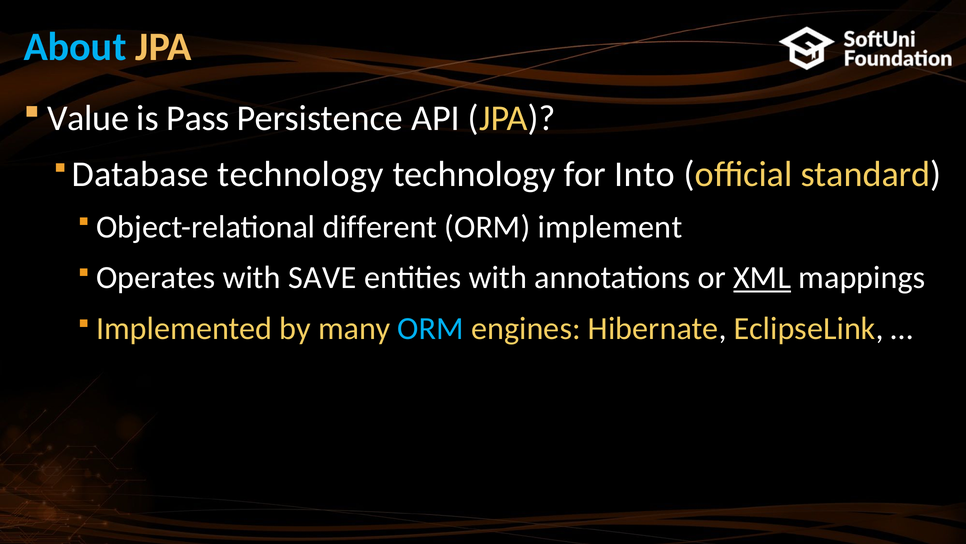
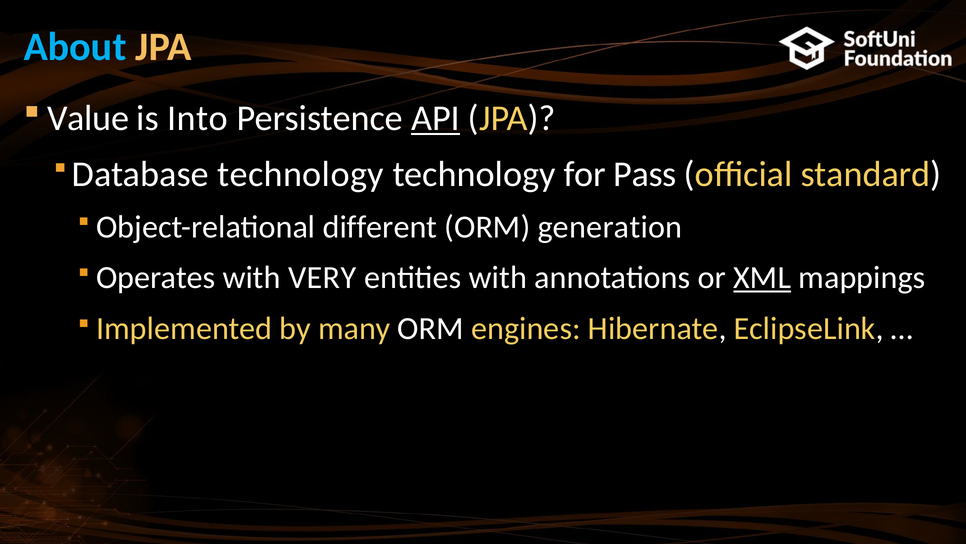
Pass: Pass -> Into
API underline: none -> present
Into: Into -> Pass
implement: implement -> generation
SAVE: SAVE -> VERY
ORM at (431, 328) colour: light blue -> white
